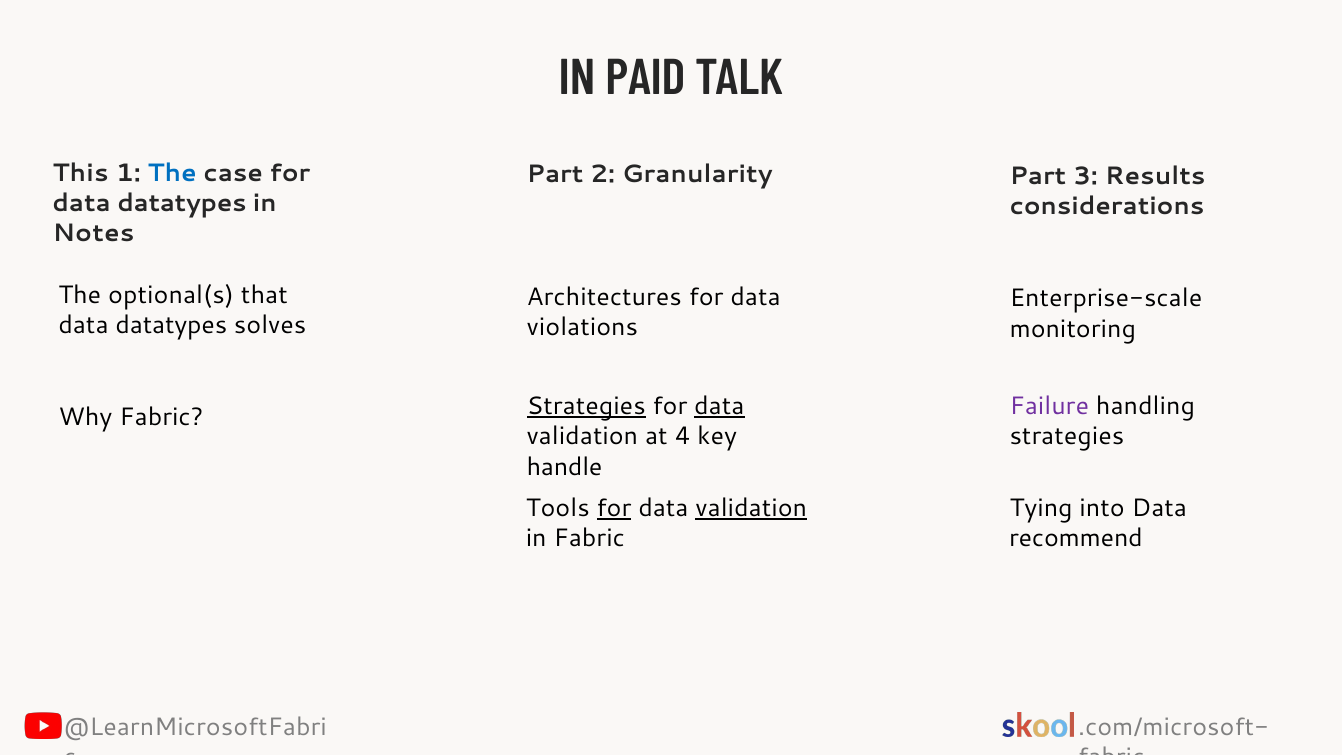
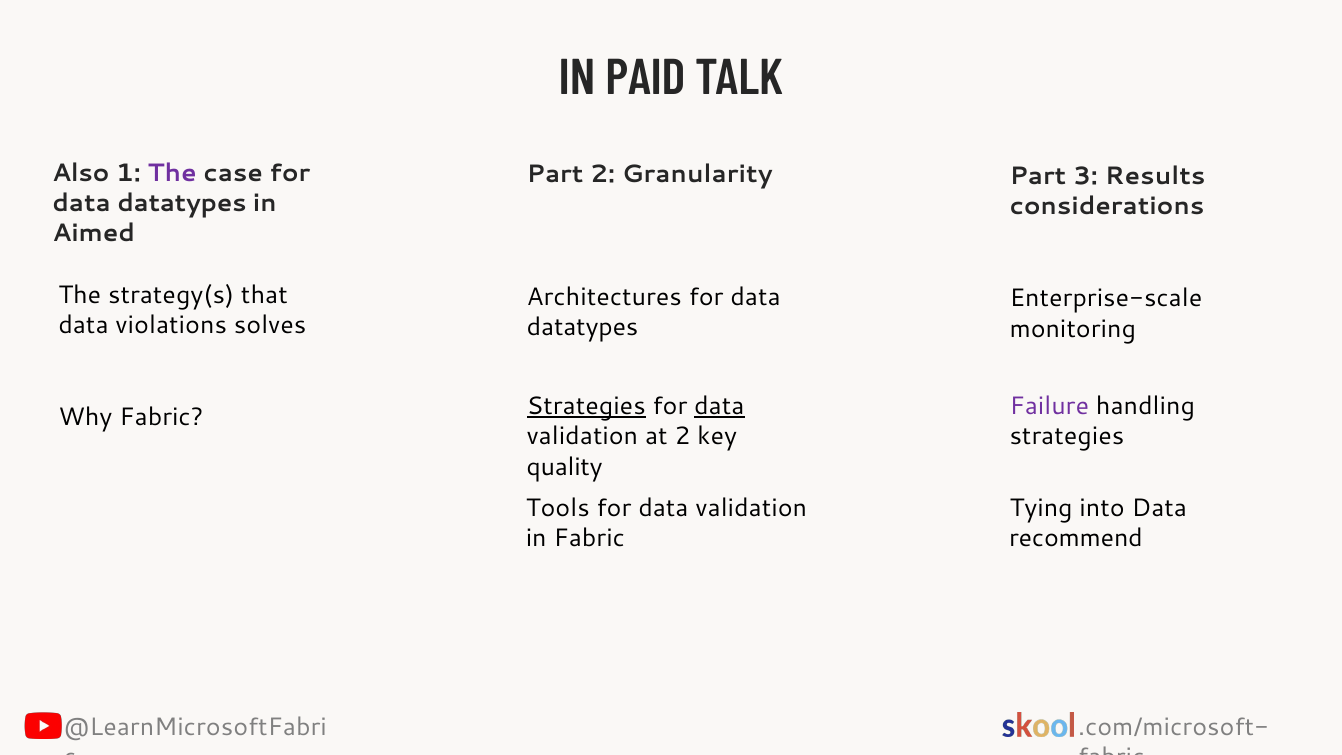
This: This -> Also
The at (172, 173) colour: blue -> purple
Notes: Notes -> Aimed
optional(s: optional(s -> strategy(s
datatypes at (171, 325): datatypes -> violations
violations at (582, 327): violations -> datatypes
at 4: 4 -> 2
handle: handle -> quality
for at (614, 508) underline: present -> none
validation at (751, 508) underline: present -> none
